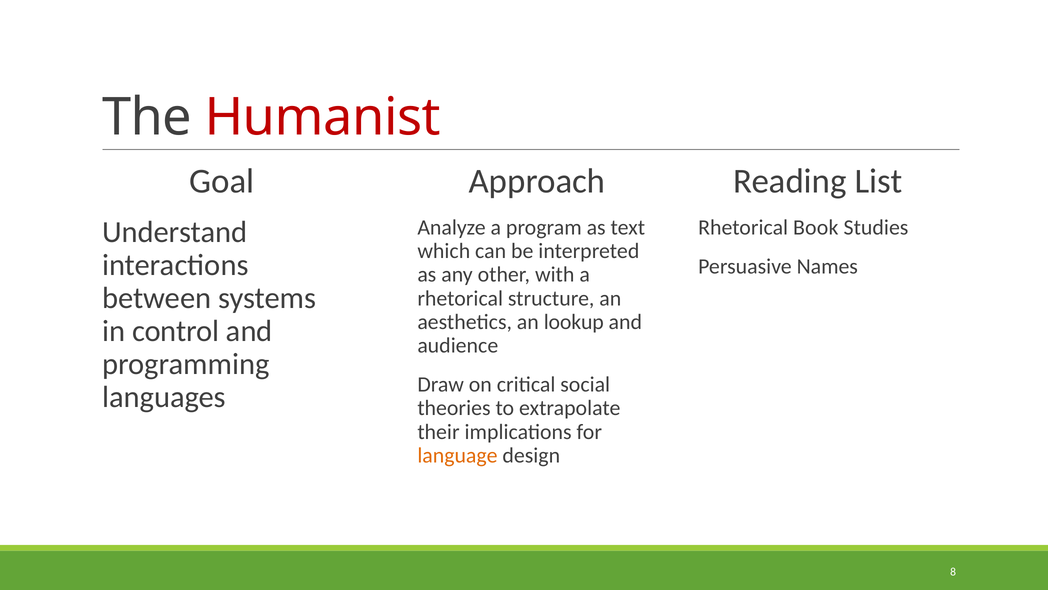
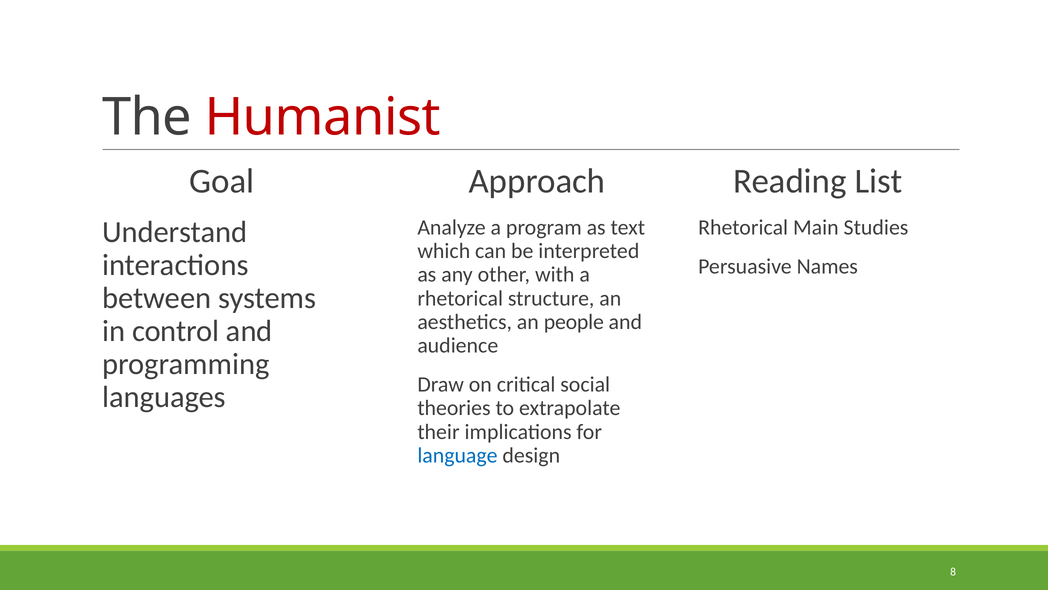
Book: Book -> Main
lookup: lookup -> people
language colour: orange -> blue
